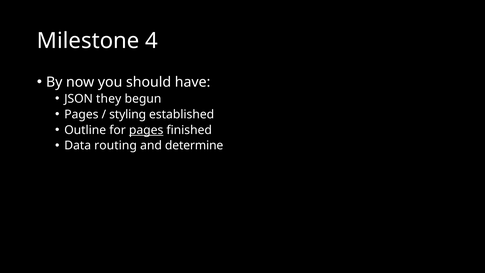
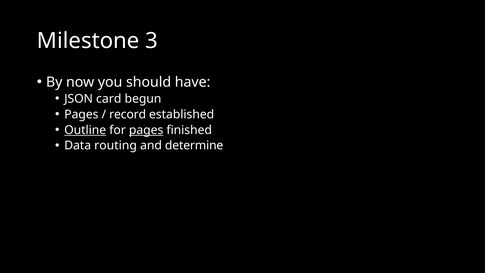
4: 4 -> 3
they: they -> card
styling: styling -> record
Outline underline: none -> present
